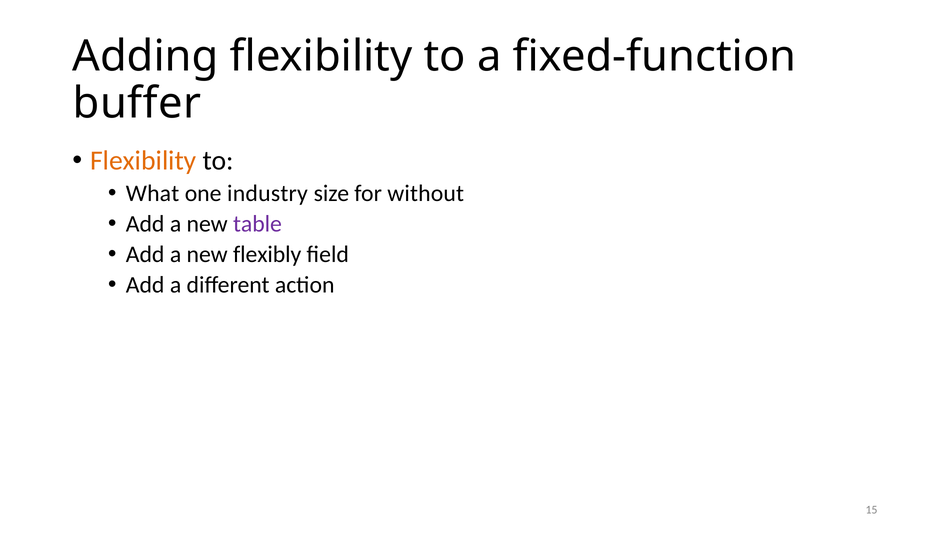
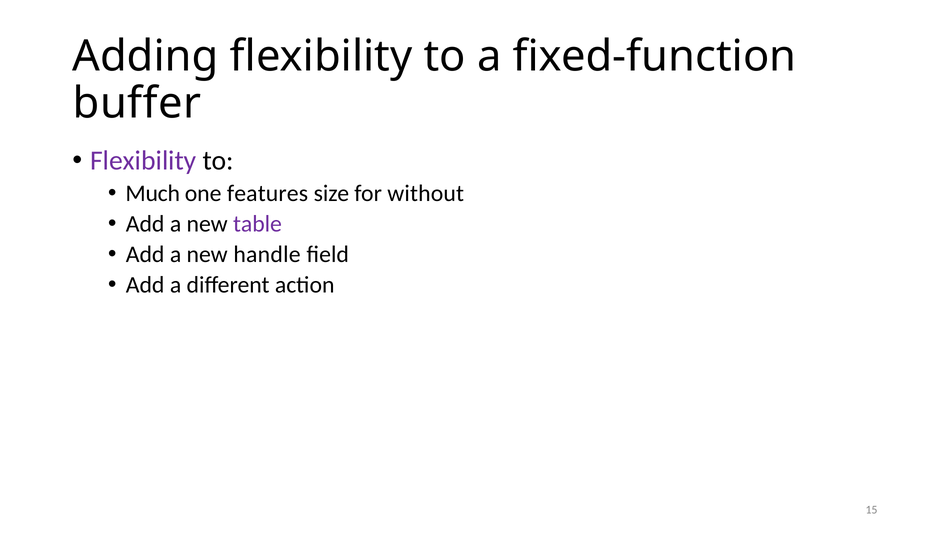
Flexibility at (143, 161) colour: orange -> purple
What: What -> Much
industry: industry -> features
flexibly: flexibly -> handle
